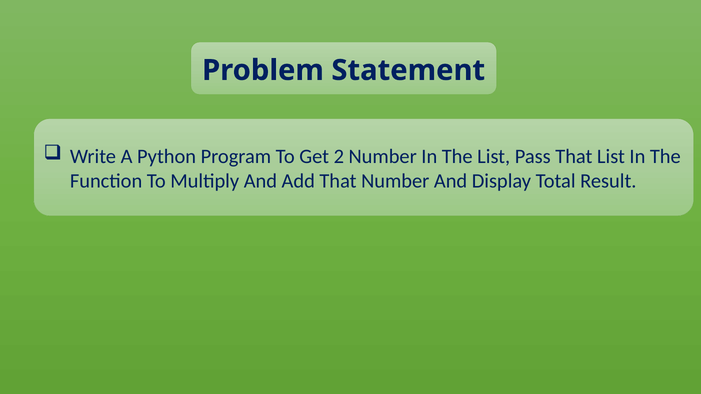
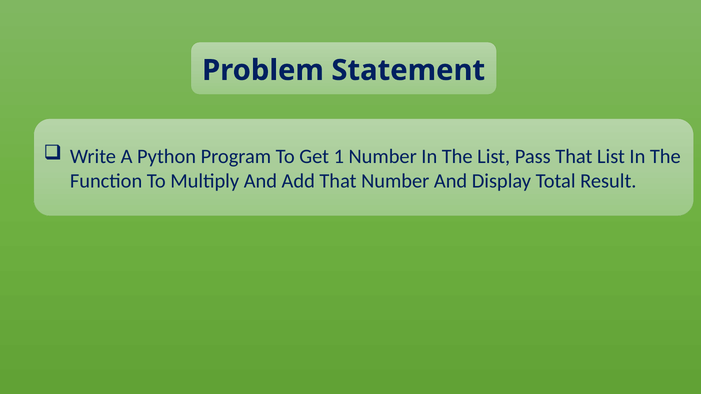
2: 2 -> 1
